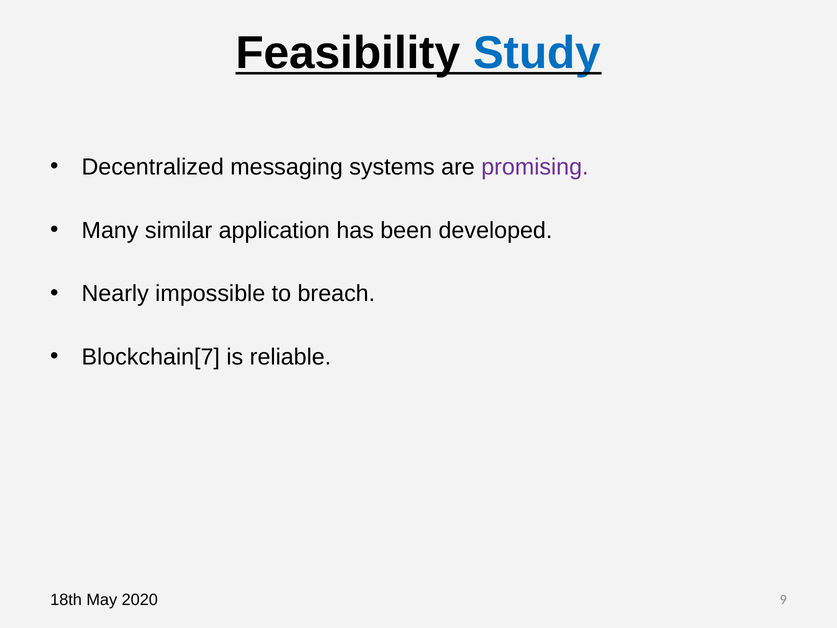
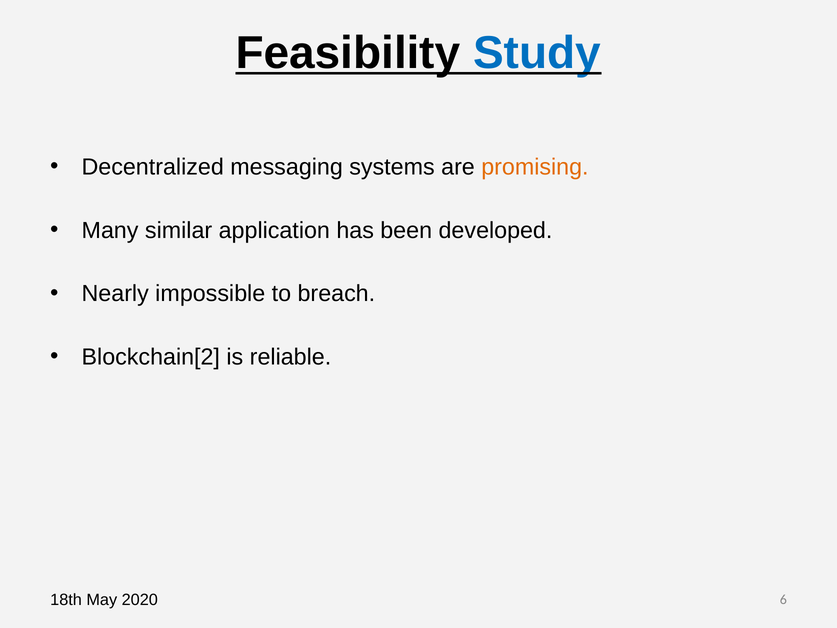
promising colour: purple -> orange
Blockchain[7: Blockchain[7 -> Blockchain[2
9: 9 -> 6
